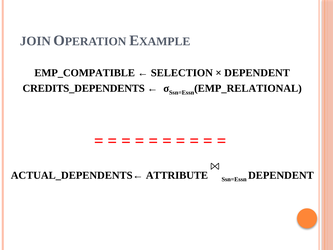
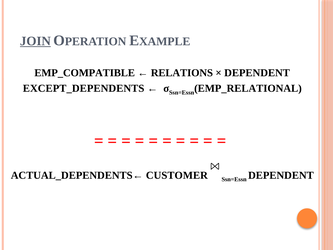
JOIN underline: none -> present
SELECTION: SELECTION -> RELATIONS
CREDITS_DEPENDENTS: CREDITS_DEPENDENTS -> EXCEPT_DEPENDENTS
ATTRIBUTE: ATTRIBUTE -> CUSTOMER
